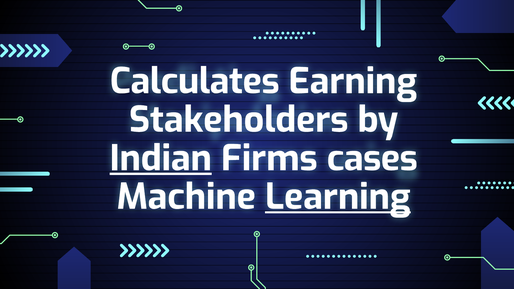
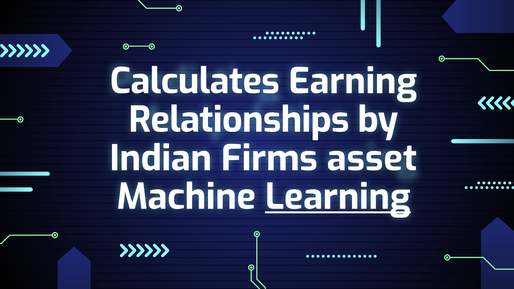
Stakeholders: Stakeholders -> Relationships
Indian underline: present -> none
cases: cases -> asset
